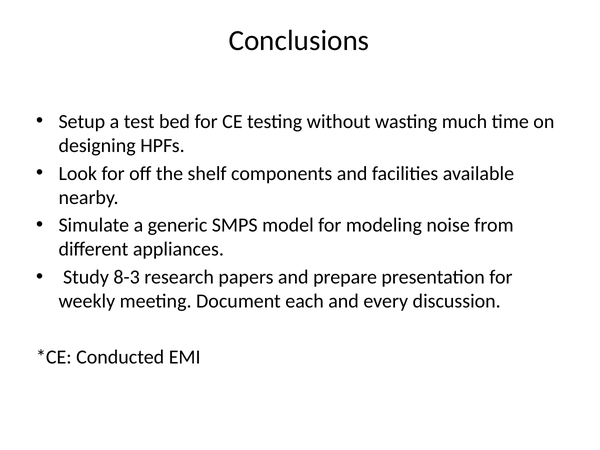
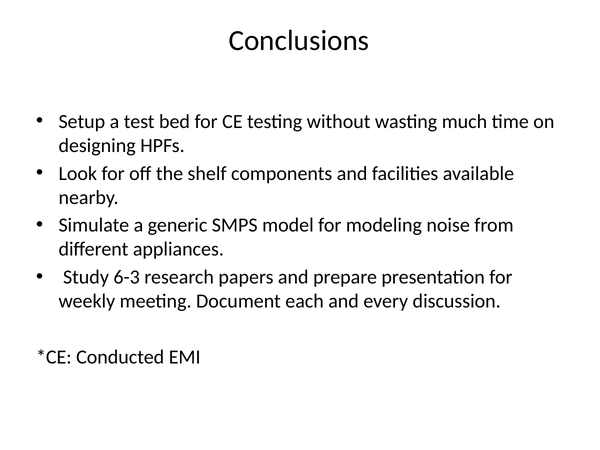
8-3: 8-3 -> 6-3
